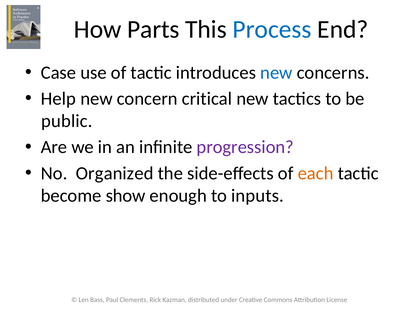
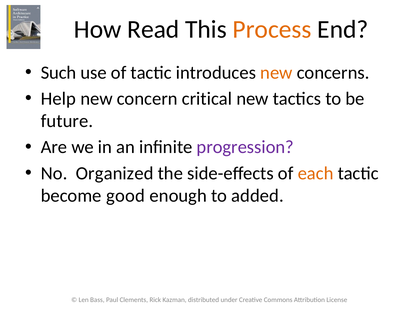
Parts: Parts -> Read
Process colour: blue -> orange
Case: Case -> Such
new at (276, 73) colour: blue -> orange
public: public -> future
show: show -> good
inputs: inputs -> added
